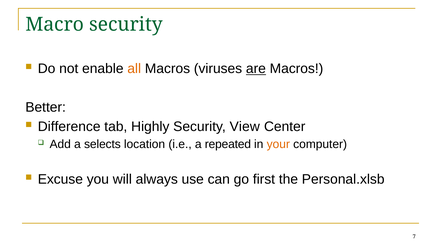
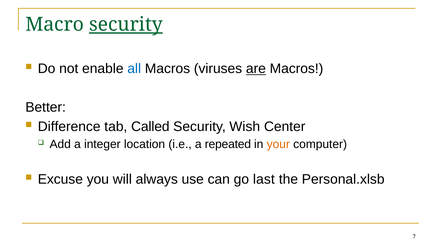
security at (126, 25) underline: none -> present
all colour: orange -> blue
Highly: Highly -> Called
View: View -> Wish
selects: selects -> integer
first: first -> last
